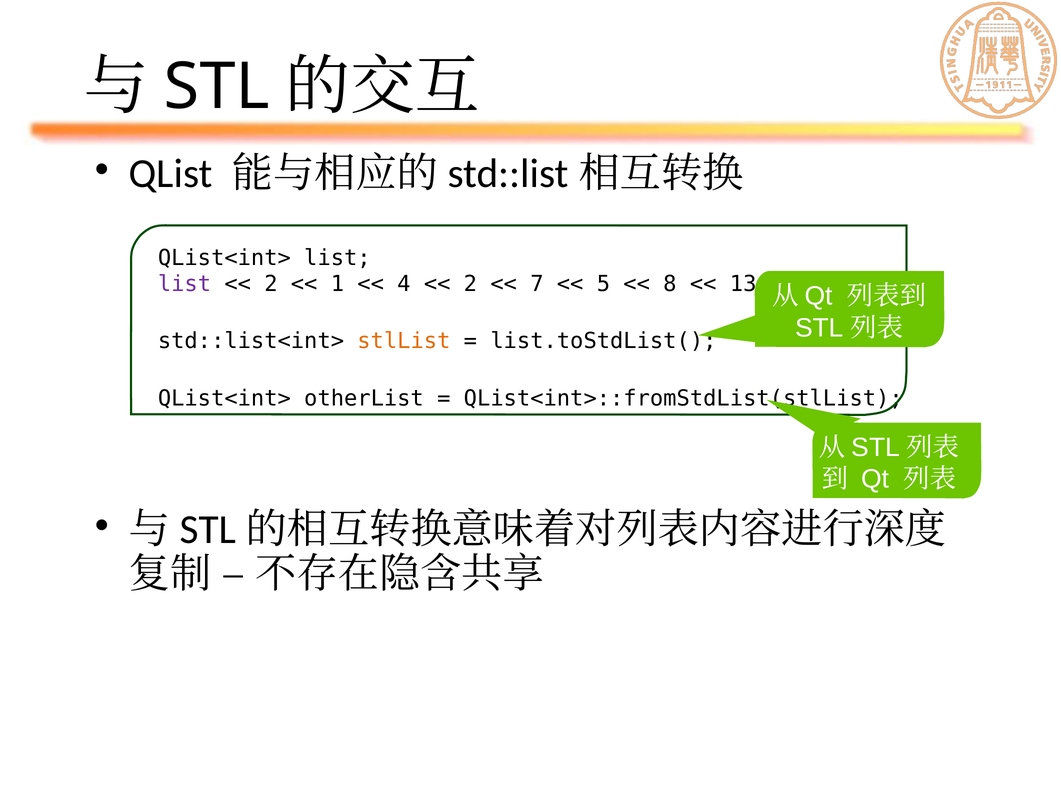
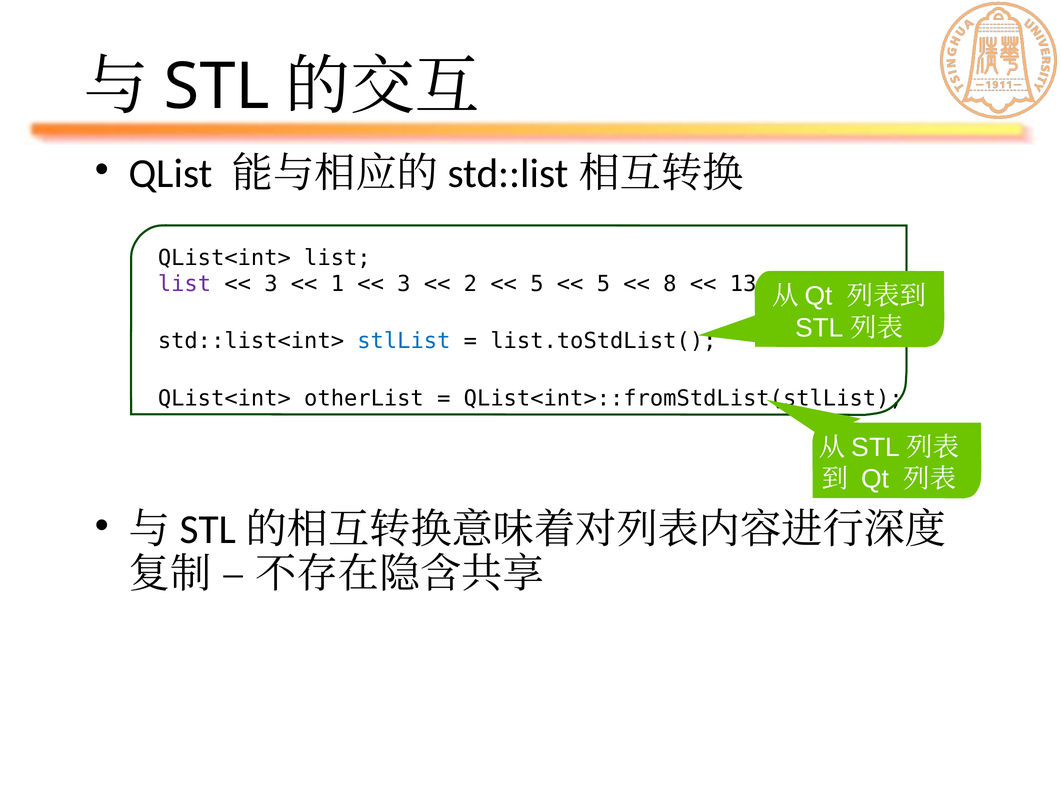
2 at (271, 284): 2 -> 3
4 at (404, 284): 4 -> 3
7 at (537, 284): 7 -> 5
stlList colour: orange -> blue
